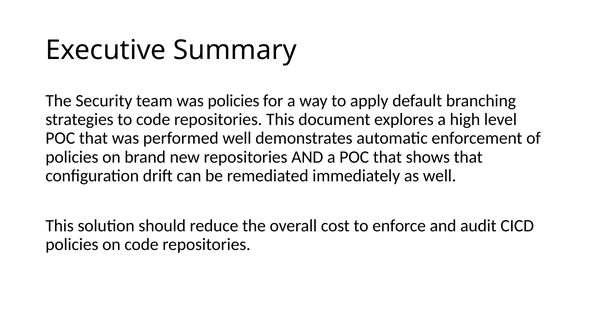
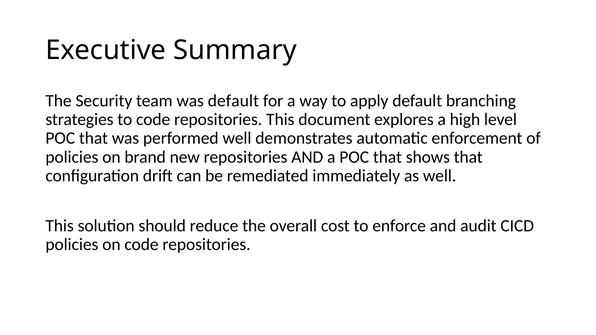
was policies: policies -> default
